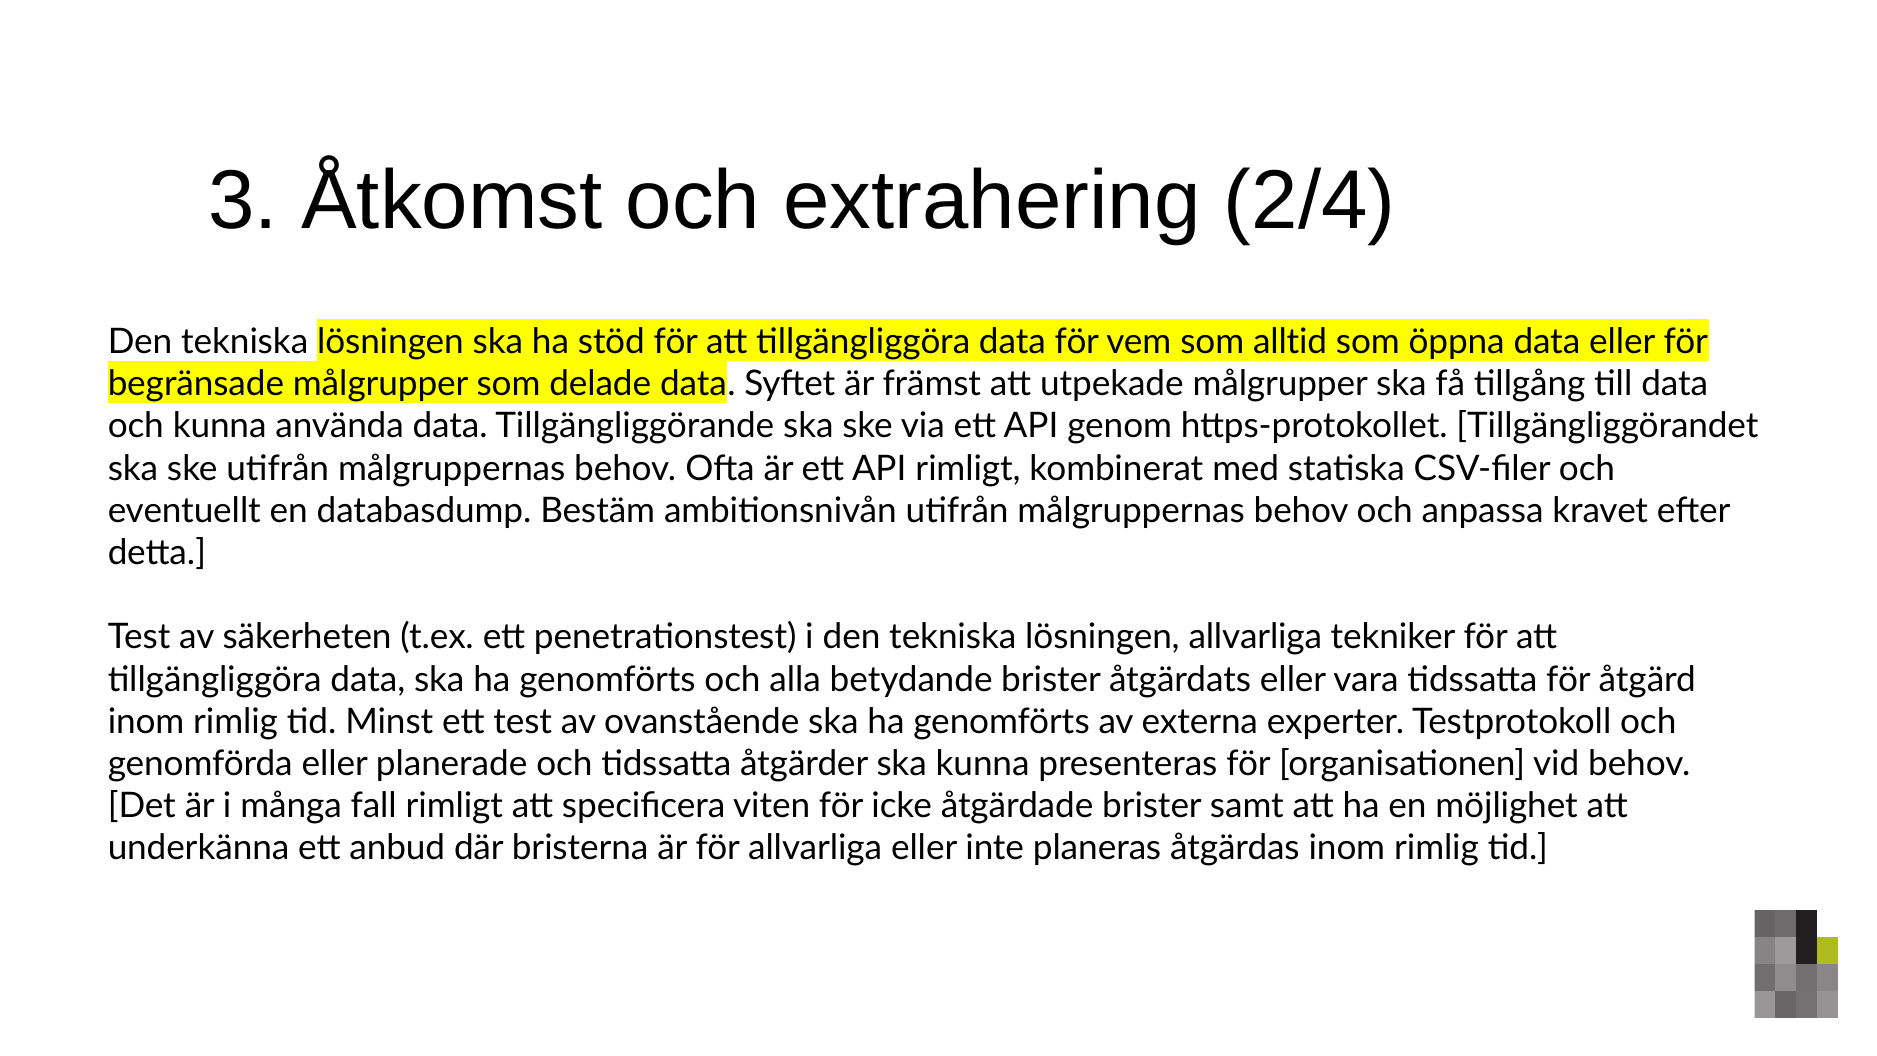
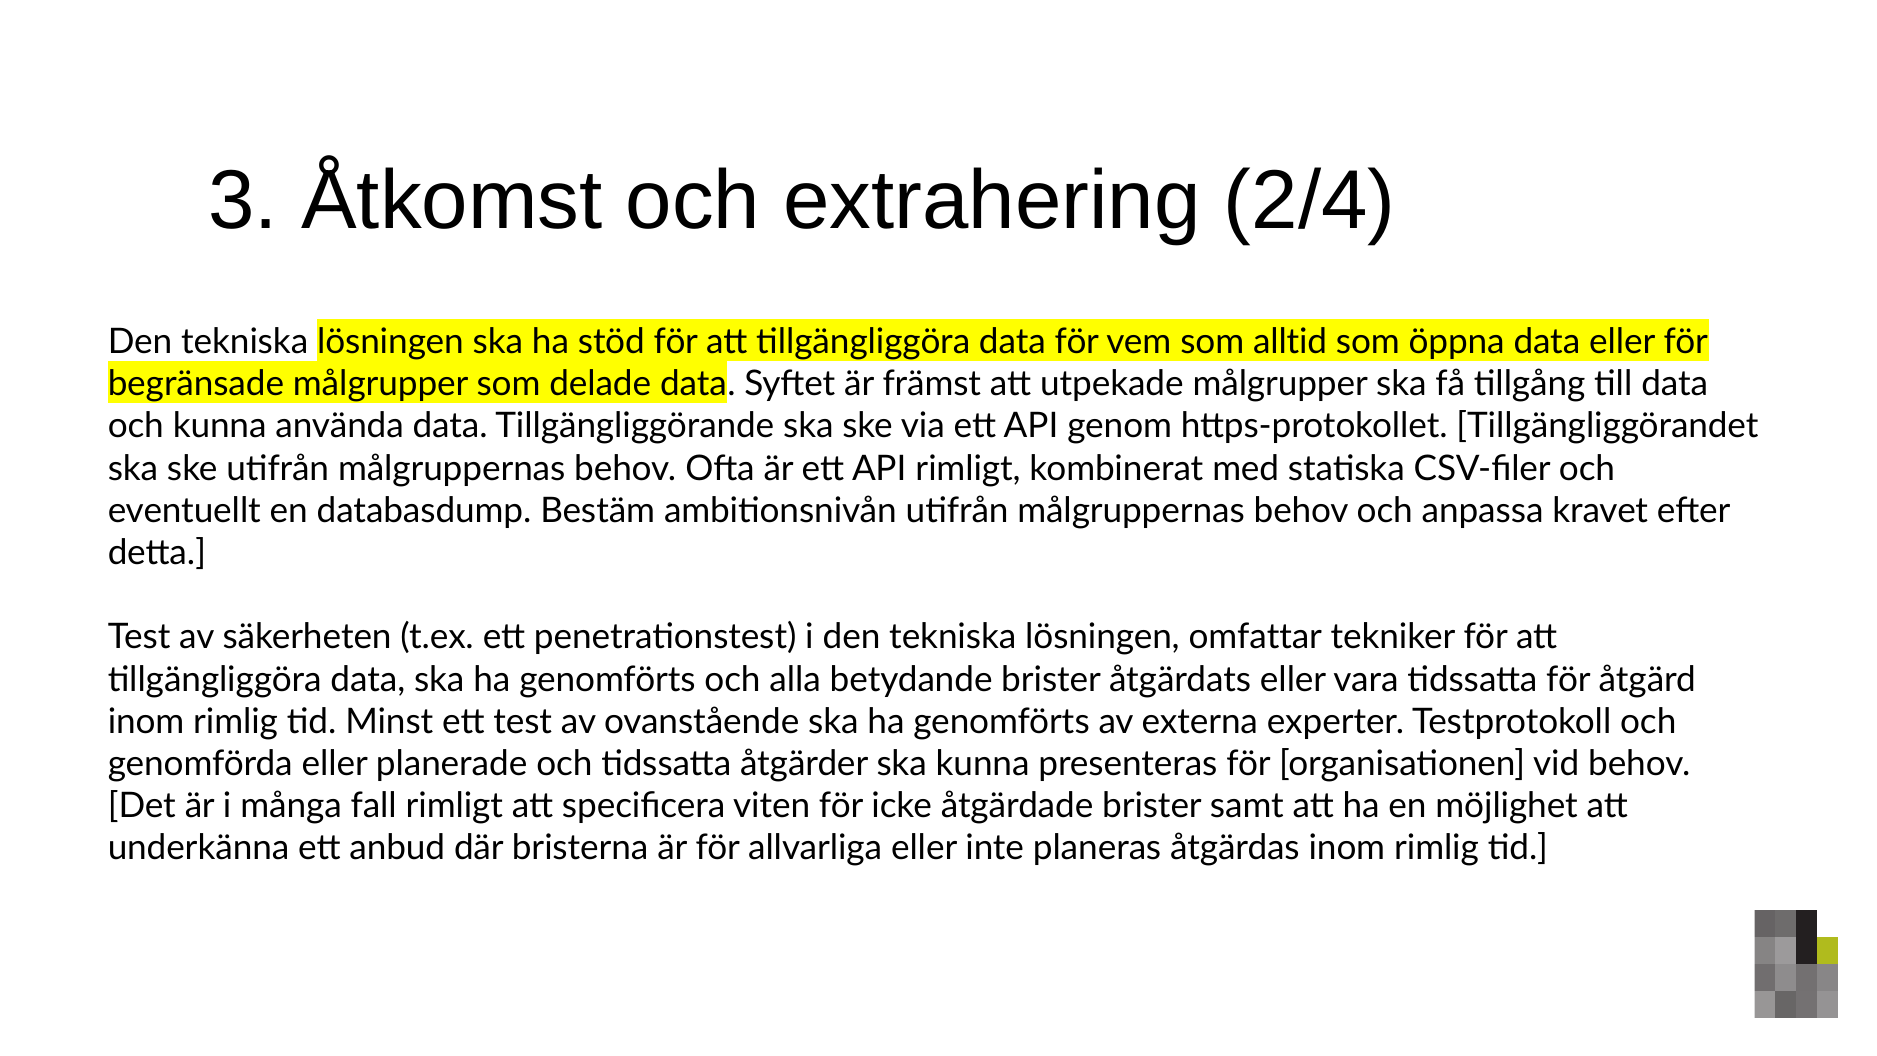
lösningen allvarliga: allvarliga -> omfattar
